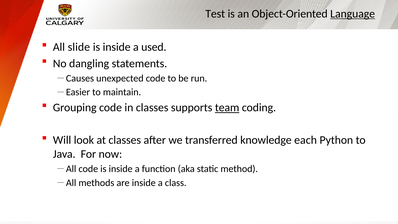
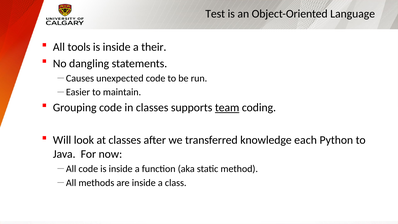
Language underline: present -> none
slide: slide -> tools
used: used -> their
